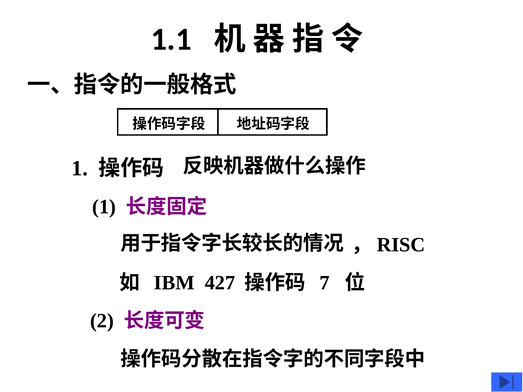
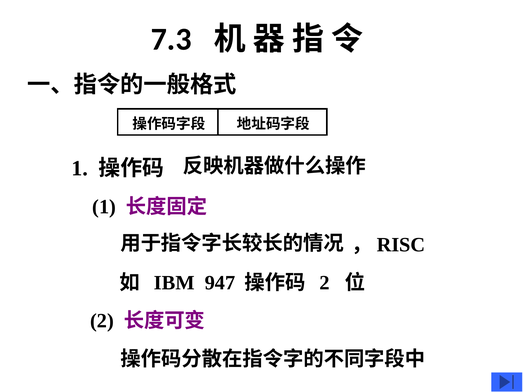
1.1: 1.1 -> 7.3
427: 427 -> 947
7 at (325, 283): 7 -> 2
